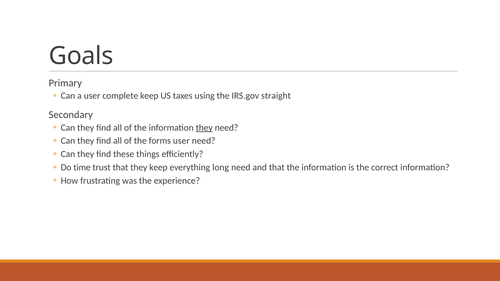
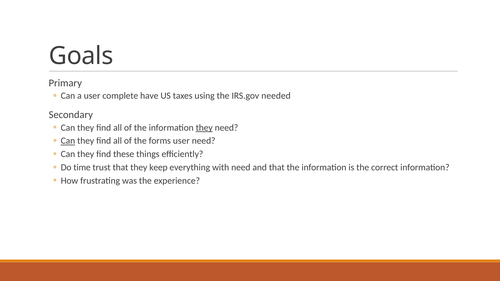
complete keep: keep -> have
straight: straight -> needed
Can at (68, 141) underline: none -> present
long: long -> with
